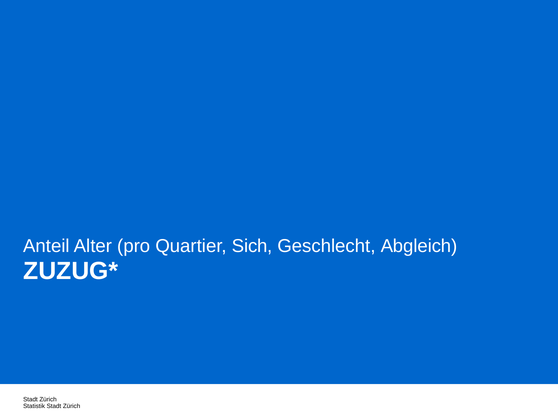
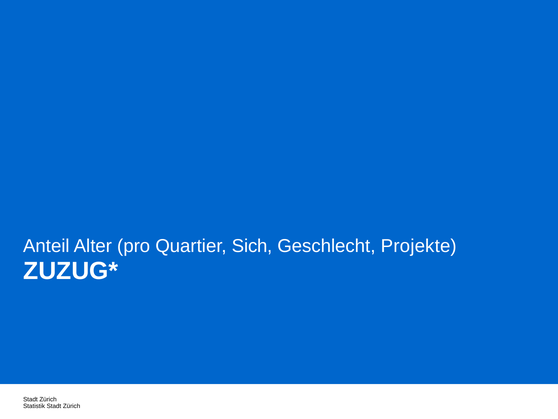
Abgleich: Abgleich -> Projekte
